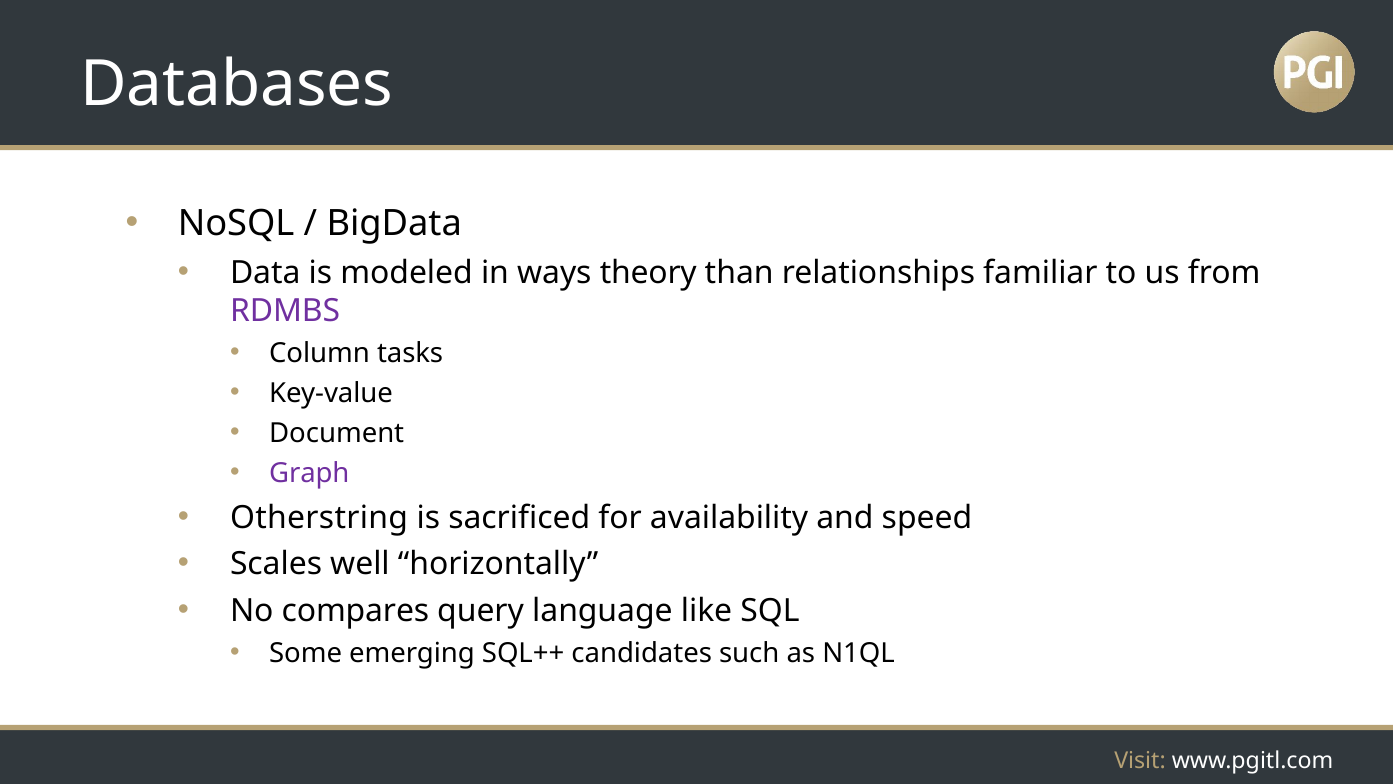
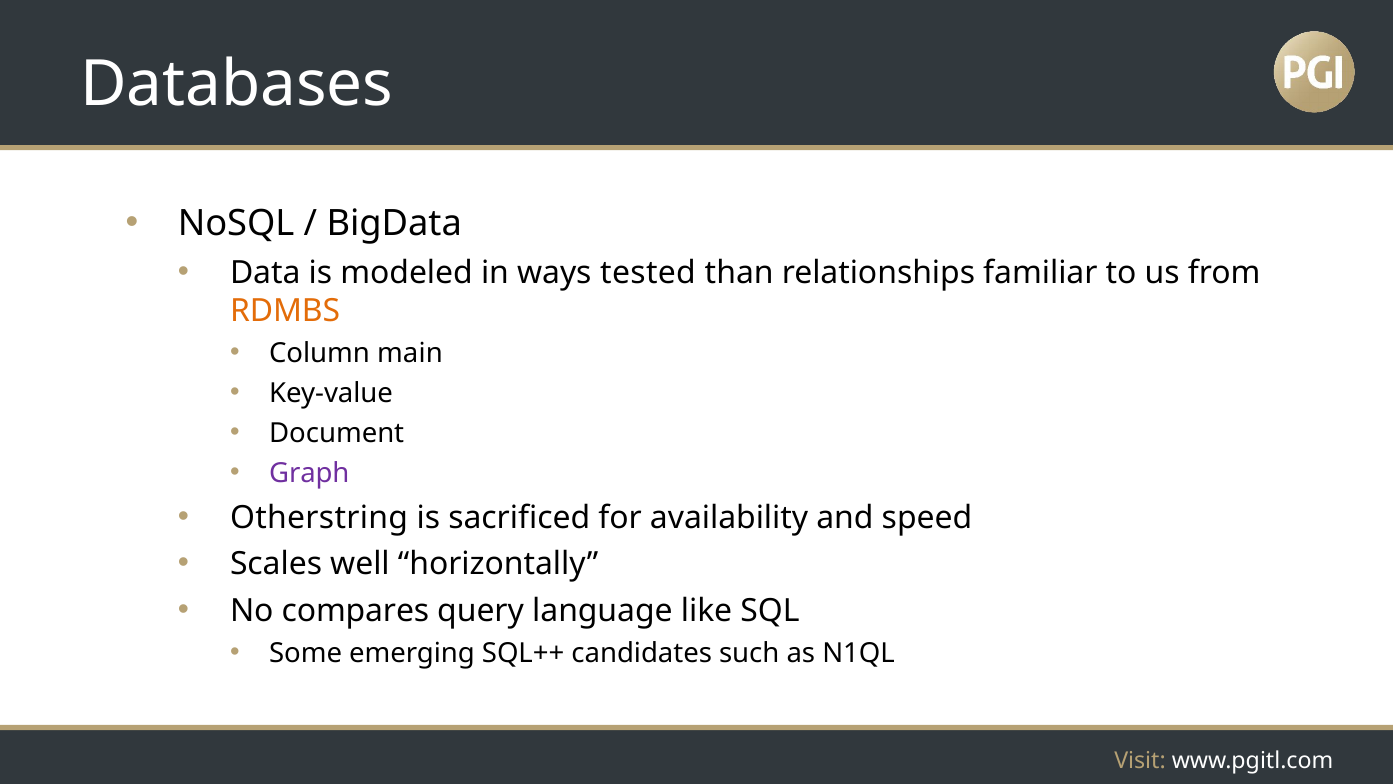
theory: theory -> tested
RDMBS colour: purple -> orange
tasks: tasks -> main
